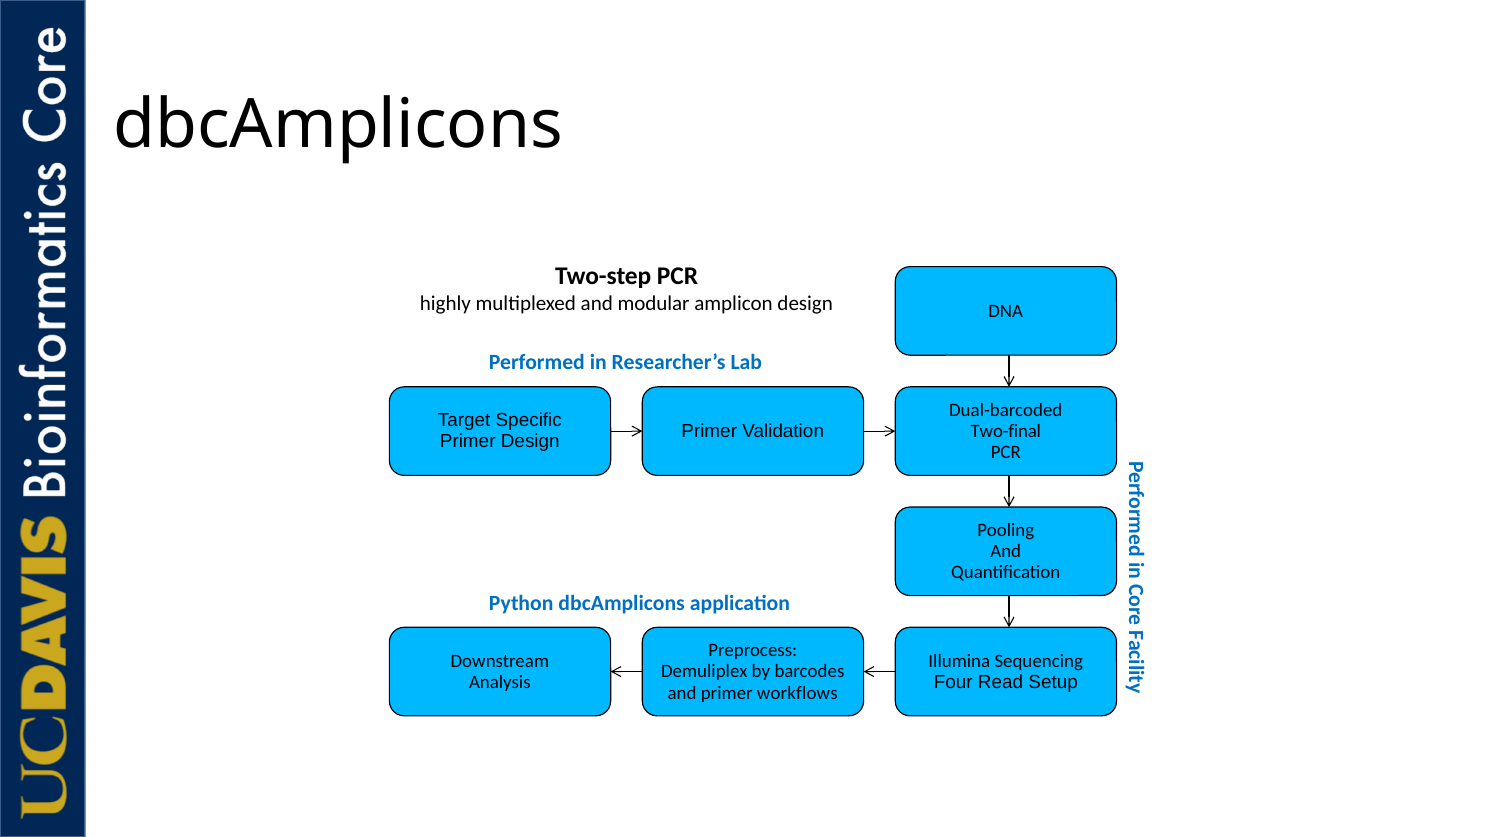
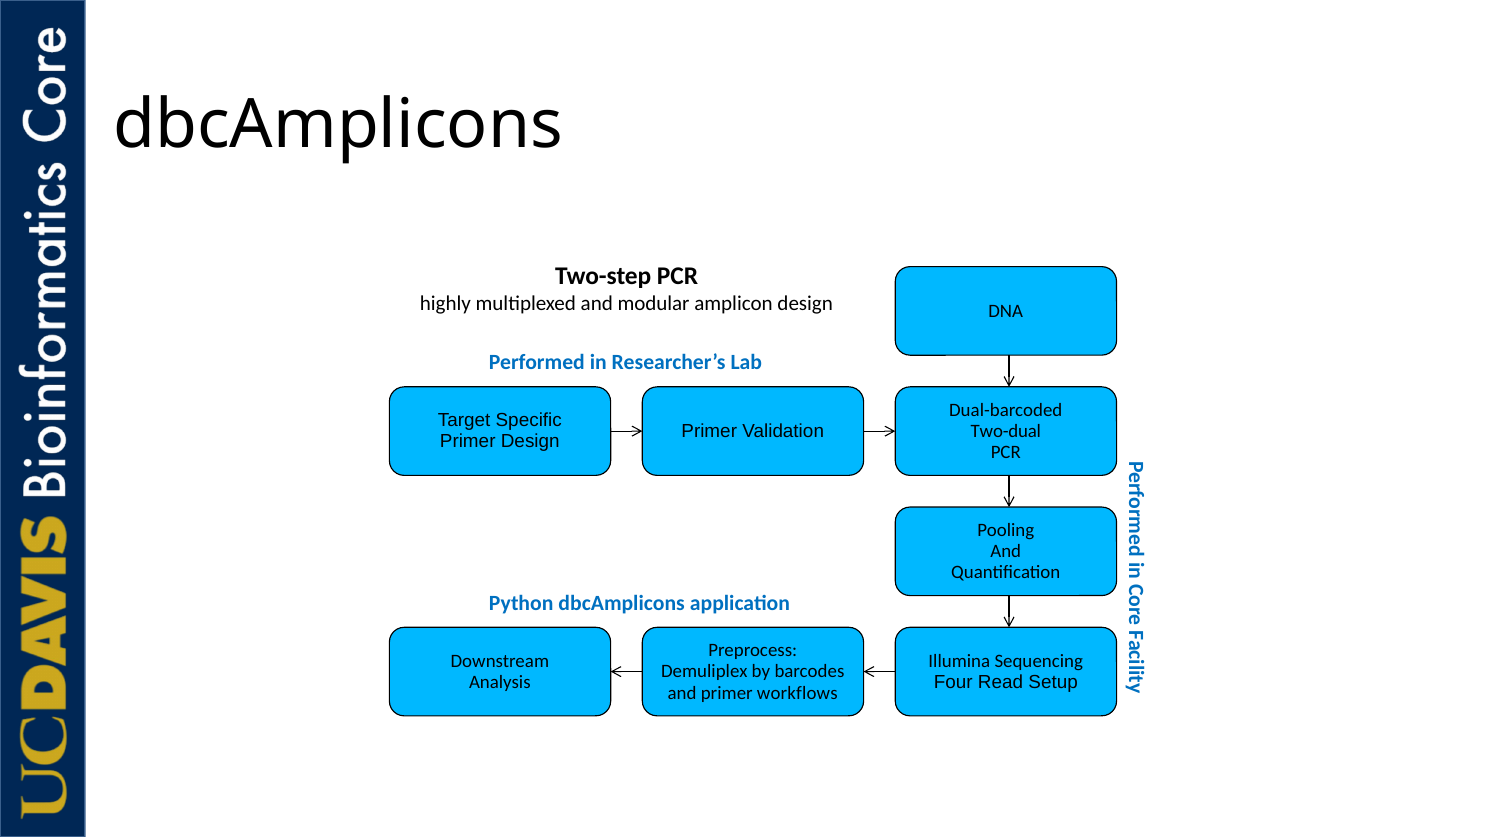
Two-final: Two-final -> Two-dual
